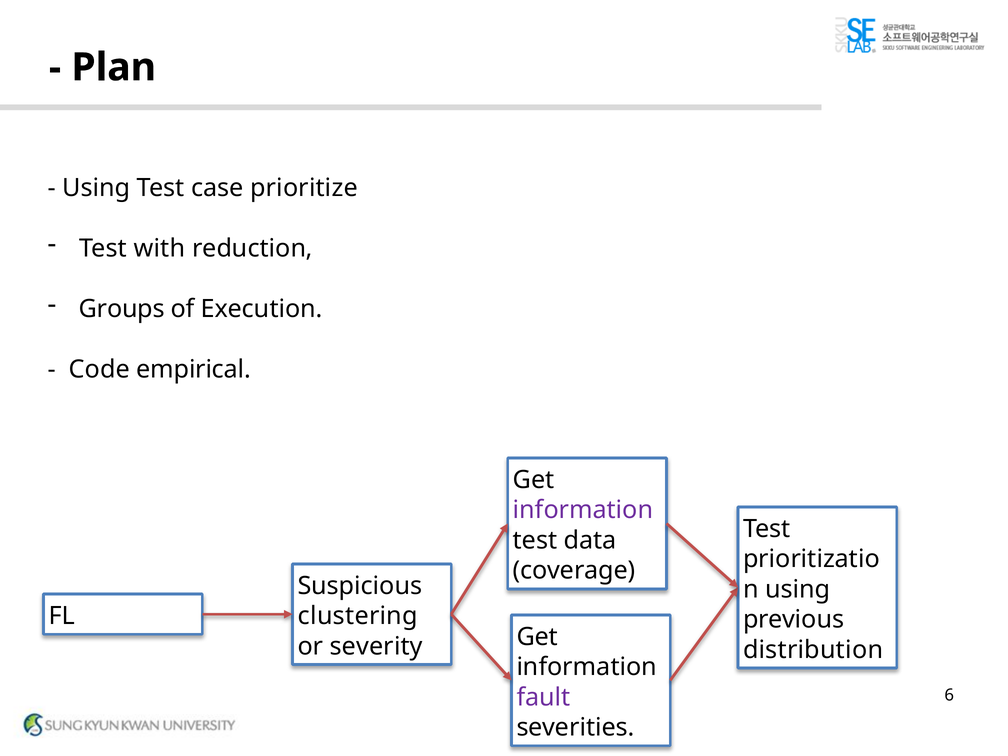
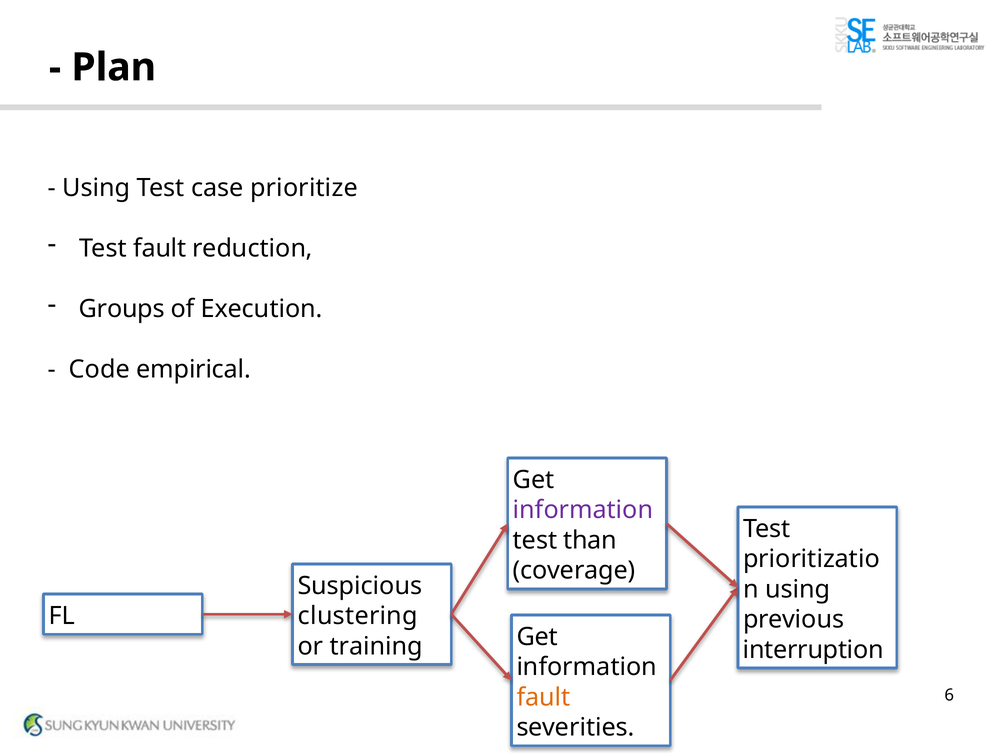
Test with: with -> fault
data: data -> than
severity: severity -> training
distribution: distribution -> interruption
fault at (543, 697) colour: purple -> orange
